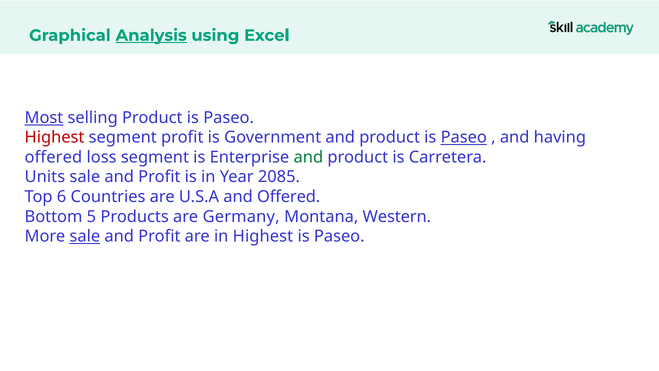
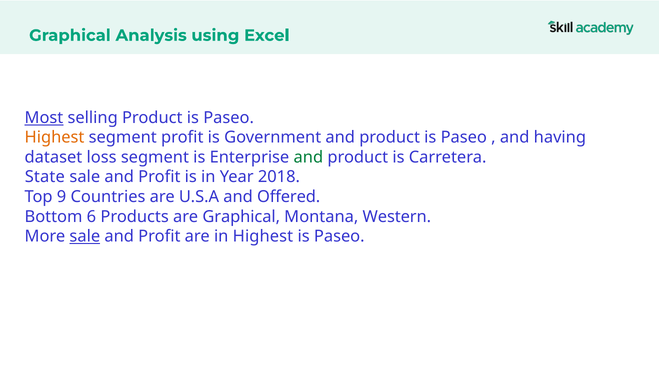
Analysis underline: present -> none
Highest at (55, 137) colour: red -> orange
Paseo at (464, 137) underline: present -> none
offered at (53, 157): offered -> dataset
Units: Units -> State
2085: 2085 -> 2018
6: 6 -> 9
5: 5 -> 6
are Germany: Germany -> Graphical
